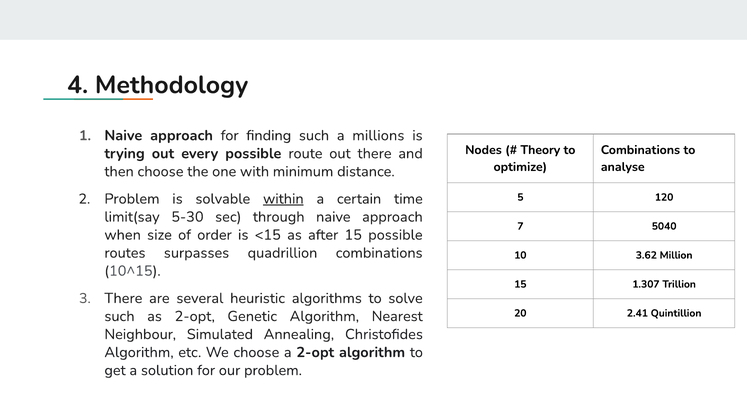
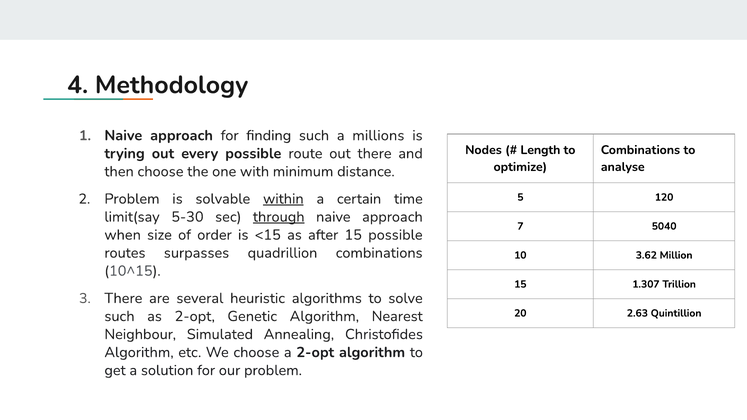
Theory: Theory -> Length
through underline: none -> present
2.41: 2.41 -> 2.63
